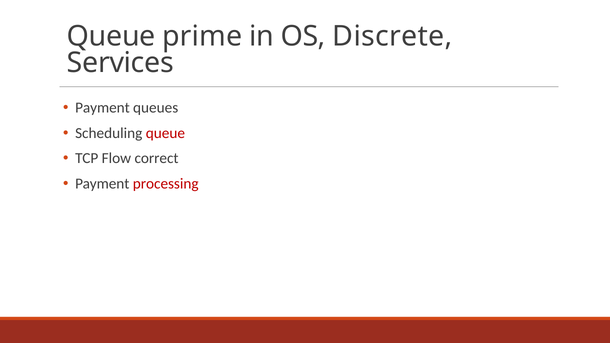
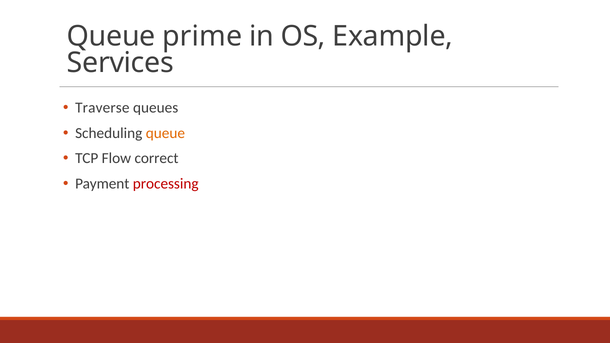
Discrete: Discrete -> Example
Payment at (102, 108): Payment -> Traverse
queue at (165, 133) colour: red -> orange
